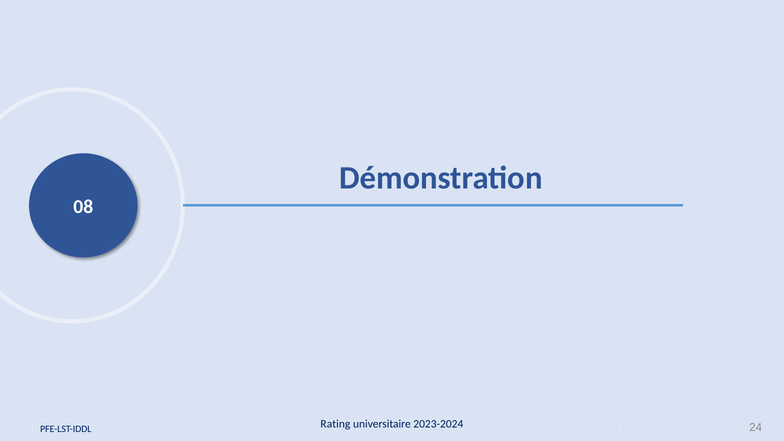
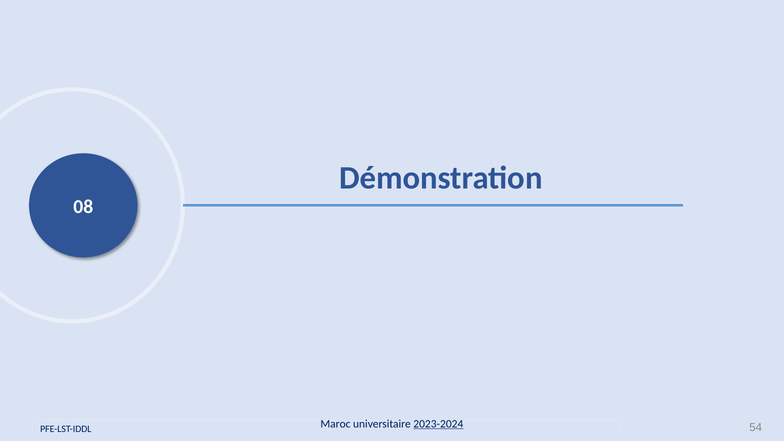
Rating: Rating -> Maroc
2023-2024 underline: none -> present
24: 24 -> 54
